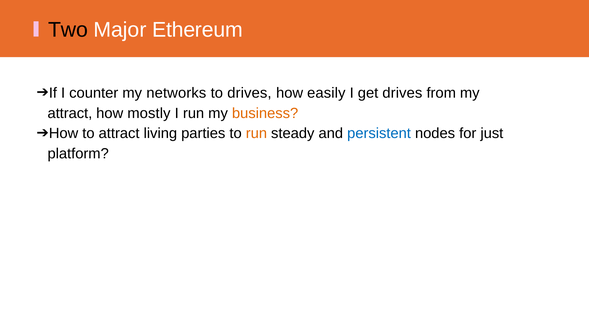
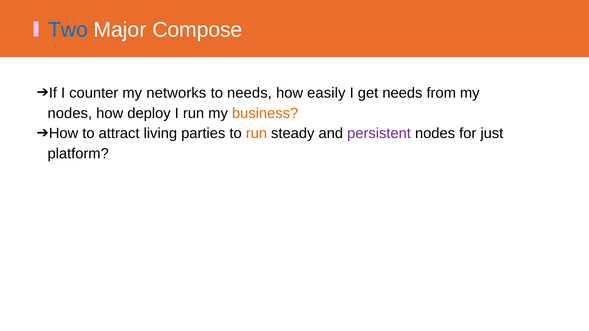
Two colour: black -> blue
Ethereum: Ethereum -> Compose
to drives: drives -> needs
get drives: drives -> needs
attract at (70, 113): attract -> nodes
mostly: mostly -> deploy
persistent colour: blue -> purple
